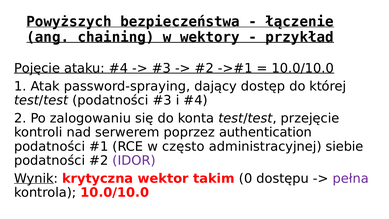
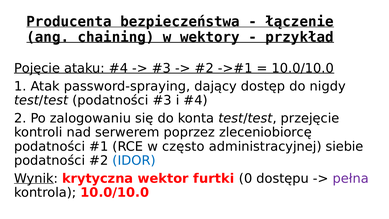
Powyższych: Powyższych -> Producenta
której: której -> nigdy
authentication: authentication -> zleceniobiorcę
IDOR colour: purple -> blue
takim: takim -> furtki
